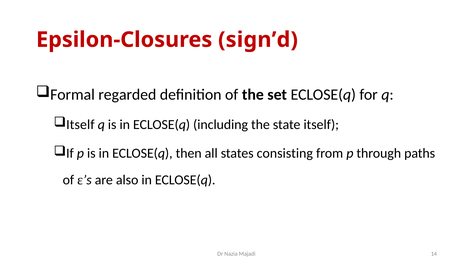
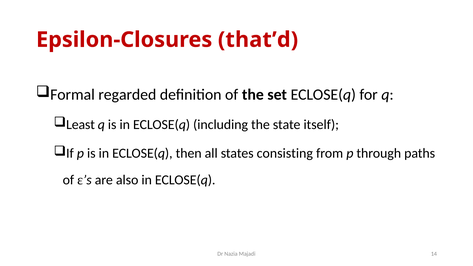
sign’d: sign’d -> that’d
Itself at (80, 125): Itself -> Least
